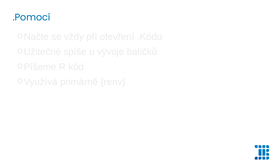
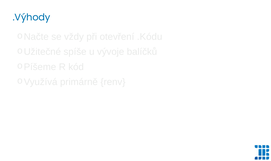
.Pomocí: .Pomocí -> .Výhody
